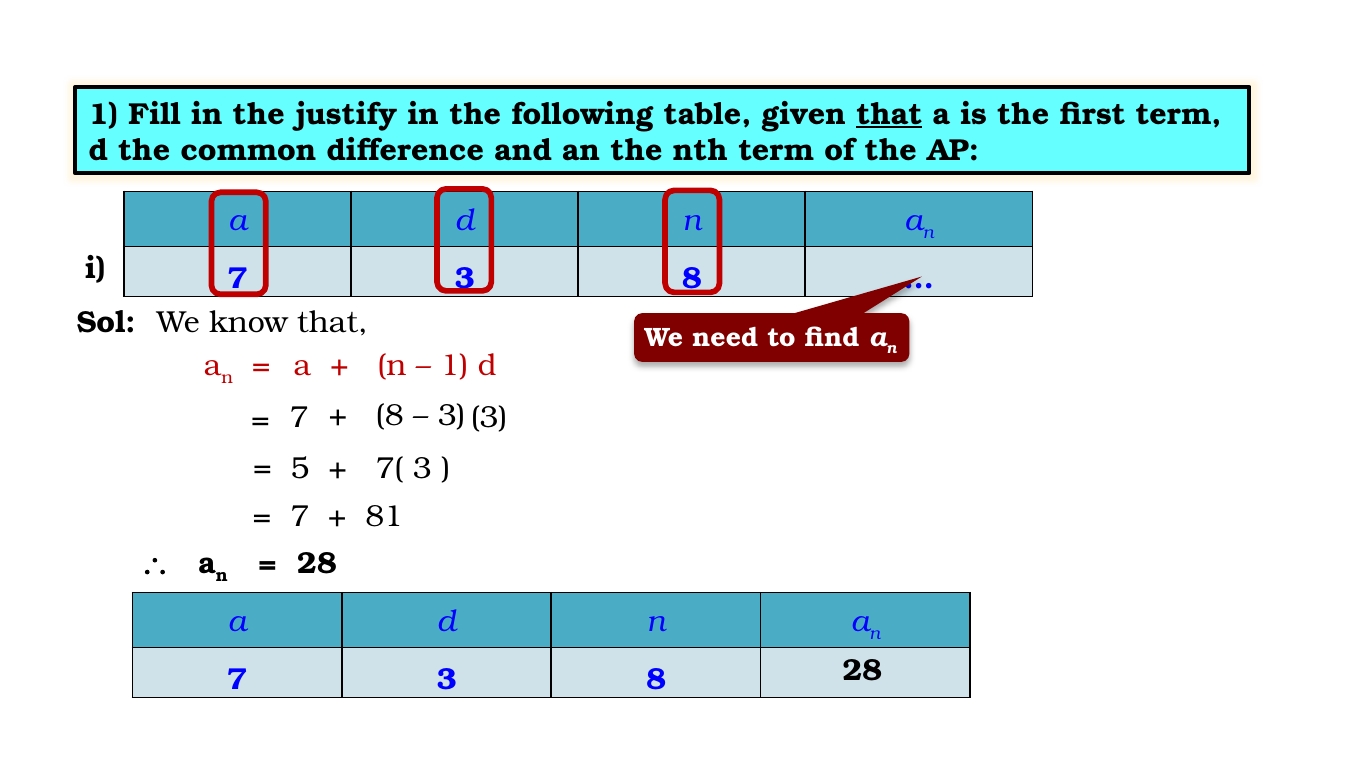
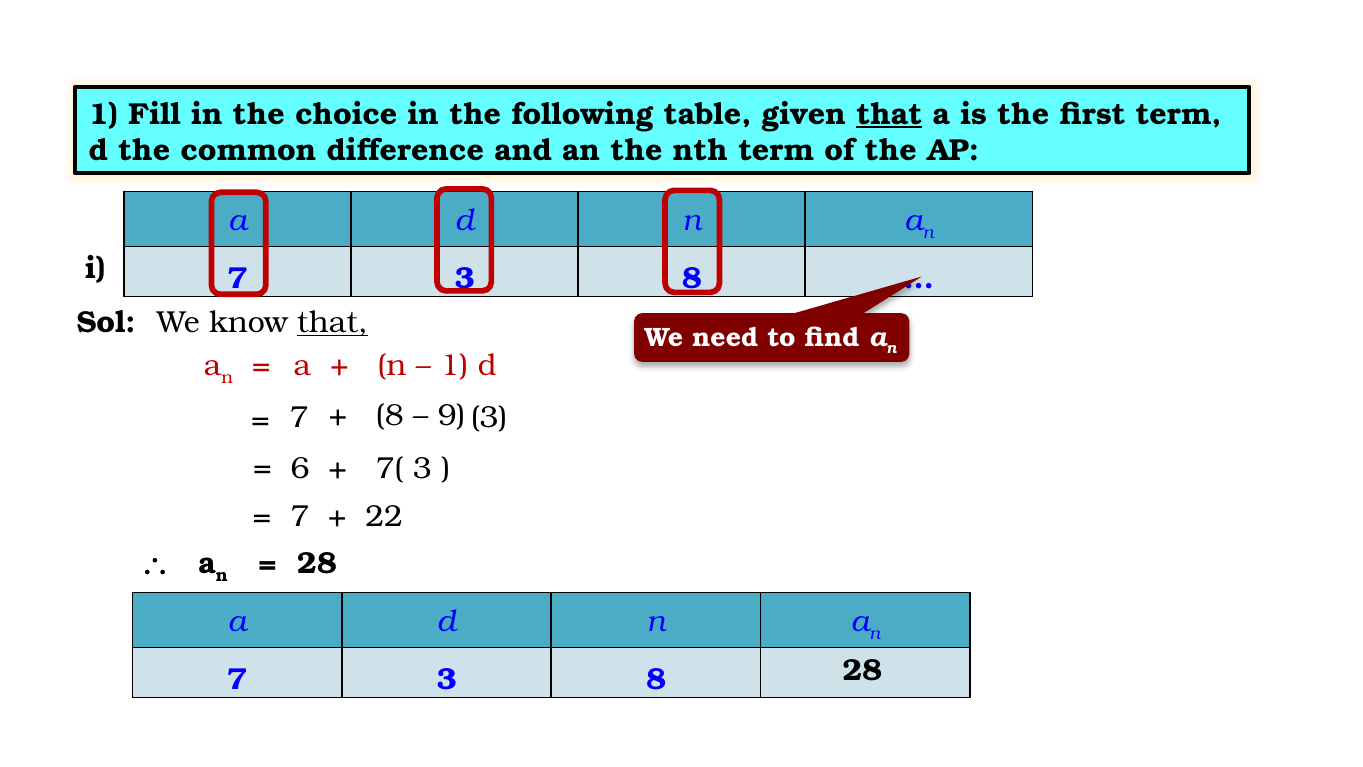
justify: justify -> choice
that at (333, 322) underline: none -> present
3 at (452, 415): 3 -> 9
5: 5 -> 6
81: 81 -> 22
